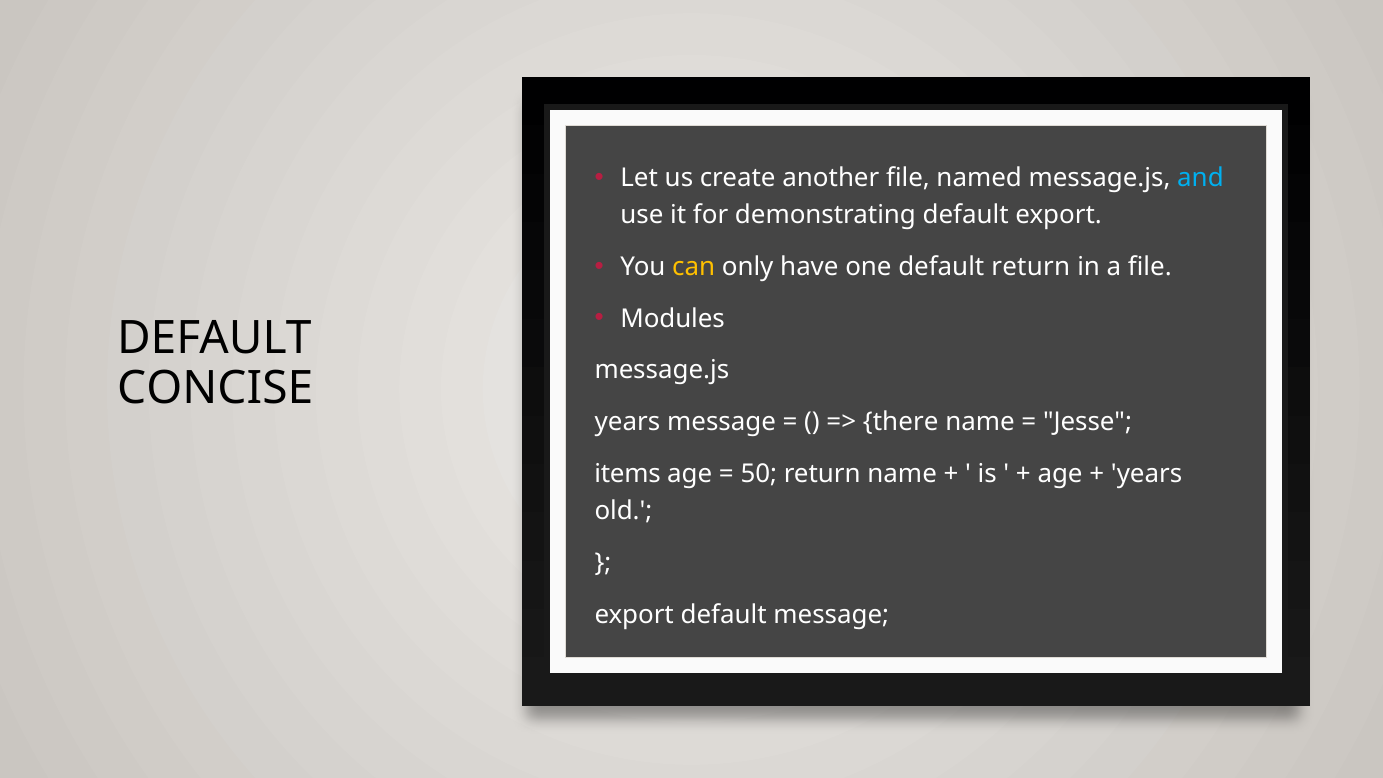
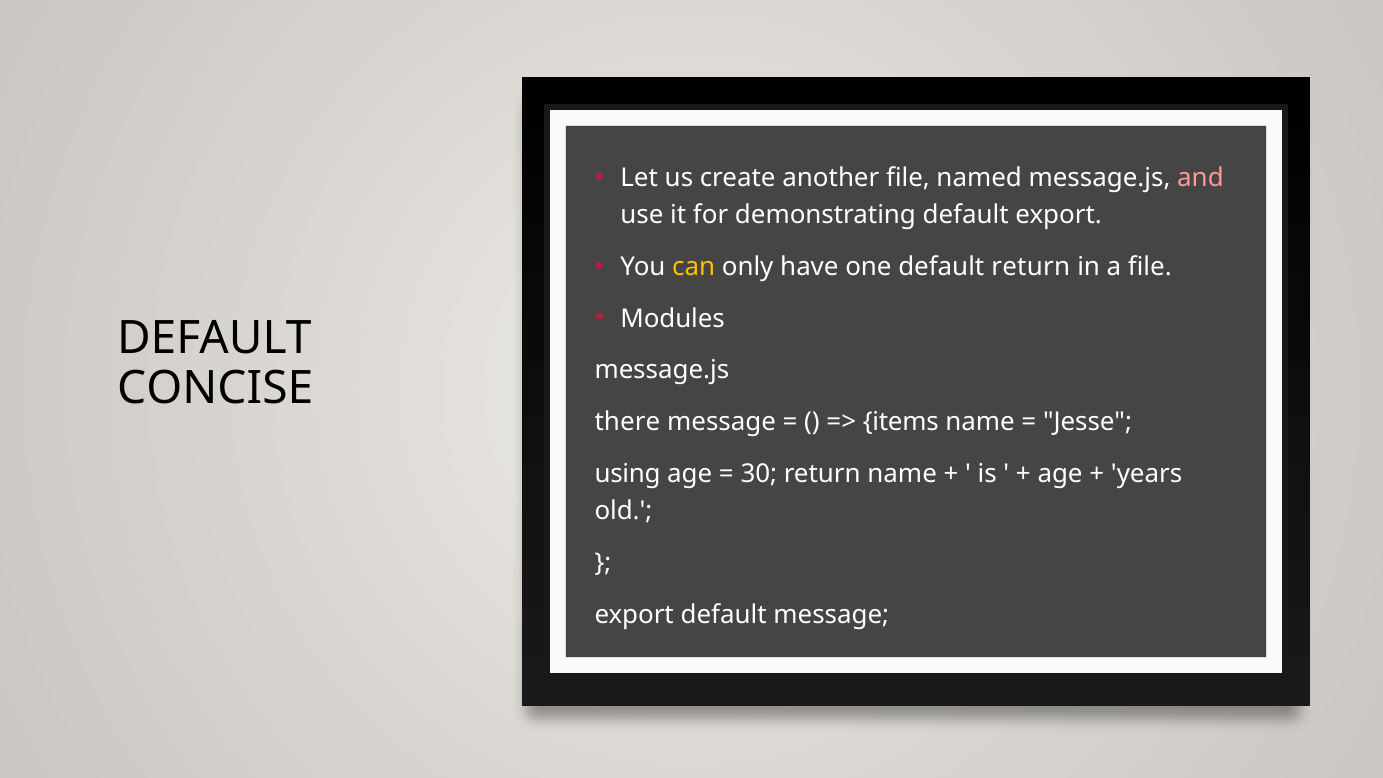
and colour: light blue -> pink
years at (627, 422): years -> there
there: there -> items
items: items -> using
50: 50 -> 30
